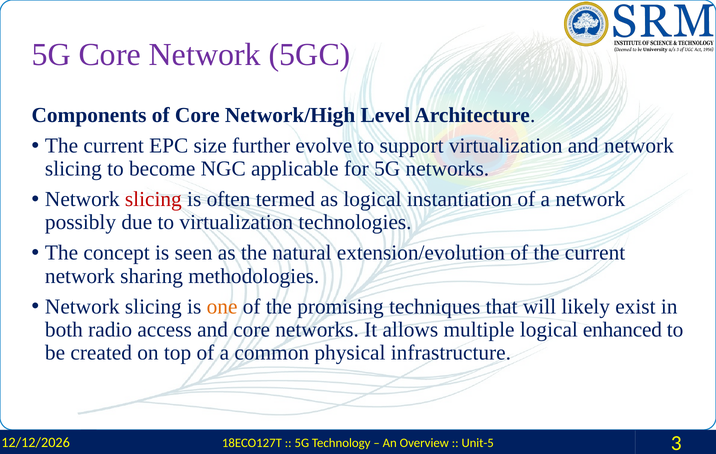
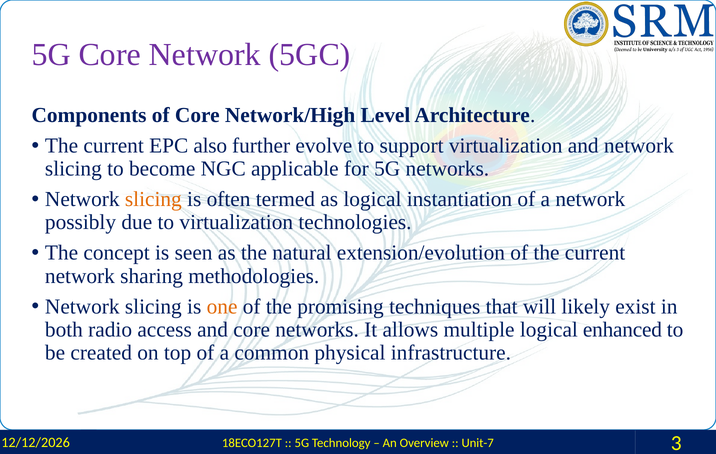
size: size -> also
slicing at (153, 199) colour: red -> orange
Unit-5: Unit-5 -> Unit-7
